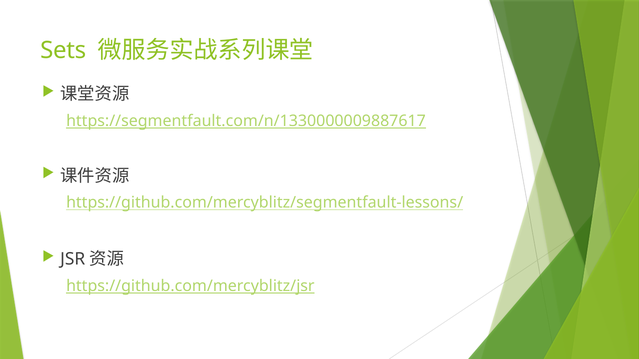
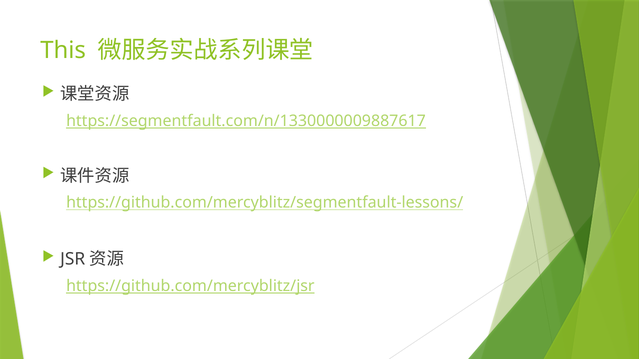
Sets: Sets -> This
